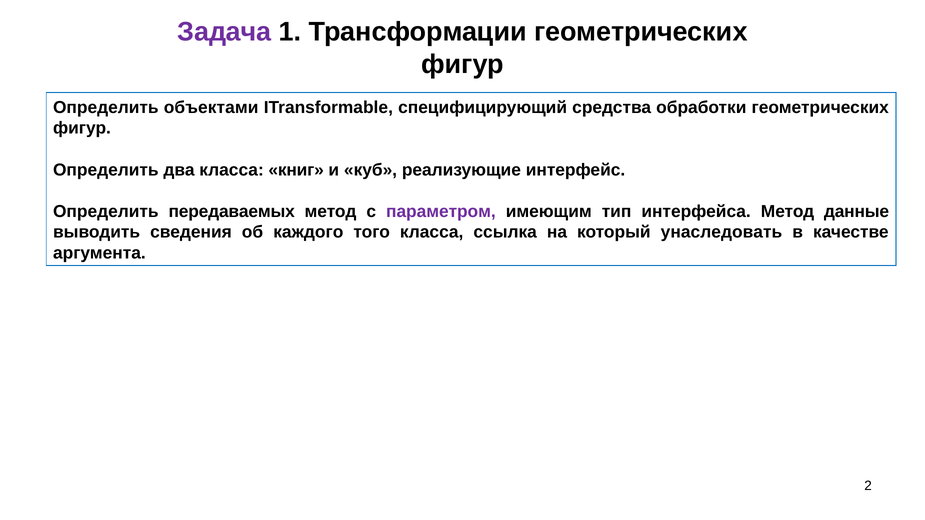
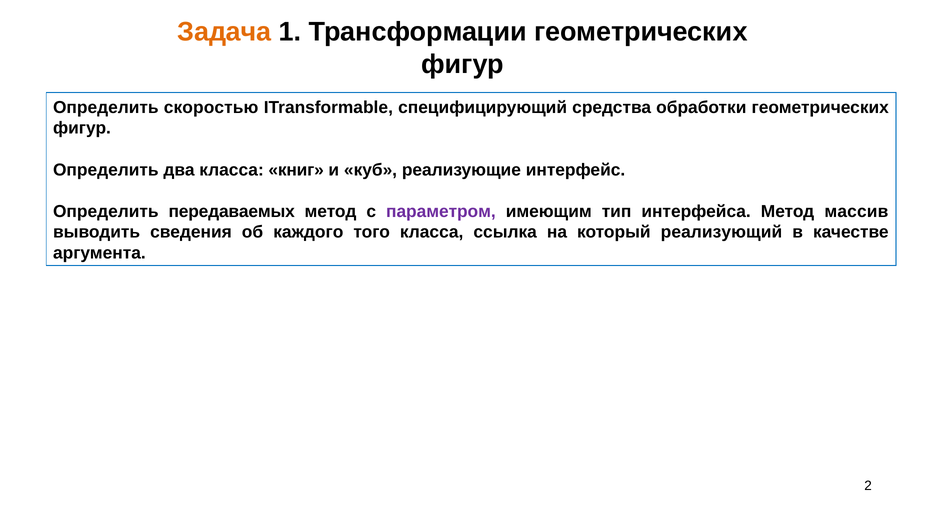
Задача colour: purple -> orange
объектами: объектами -> скоростью
данные: данные -> массив
унаследовать: унаследовать -> реализующий
